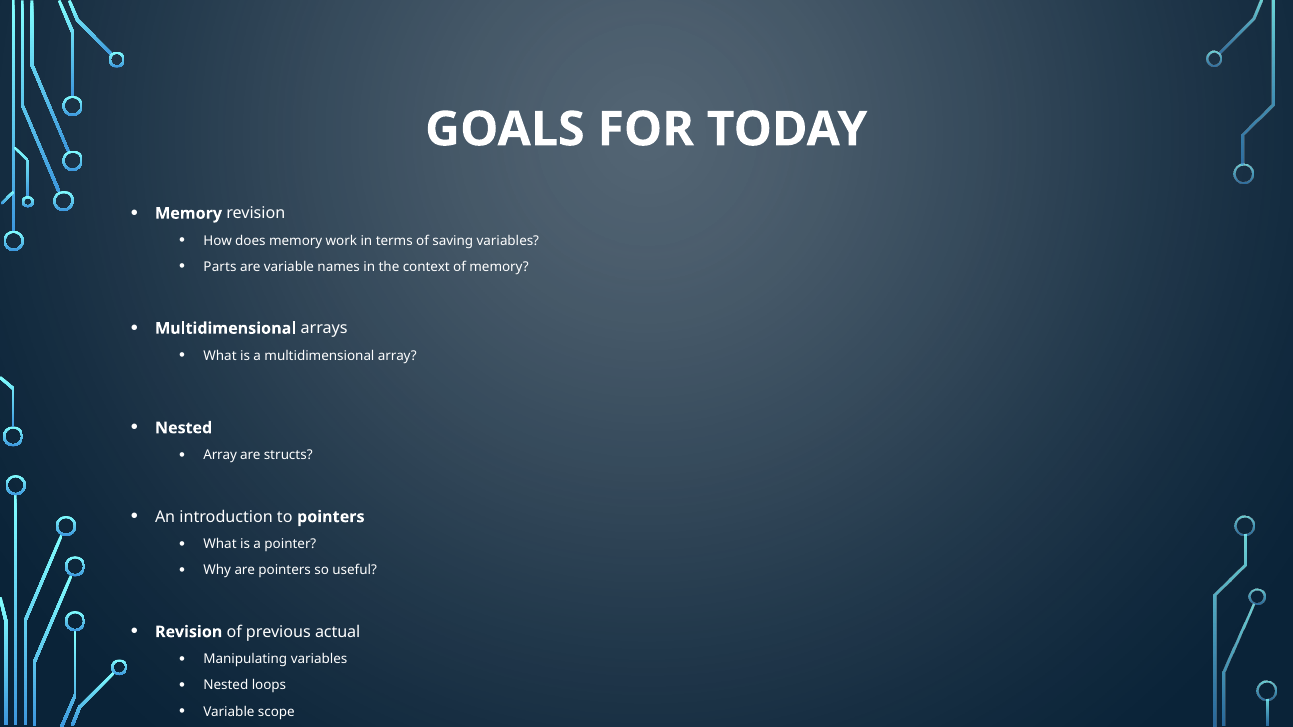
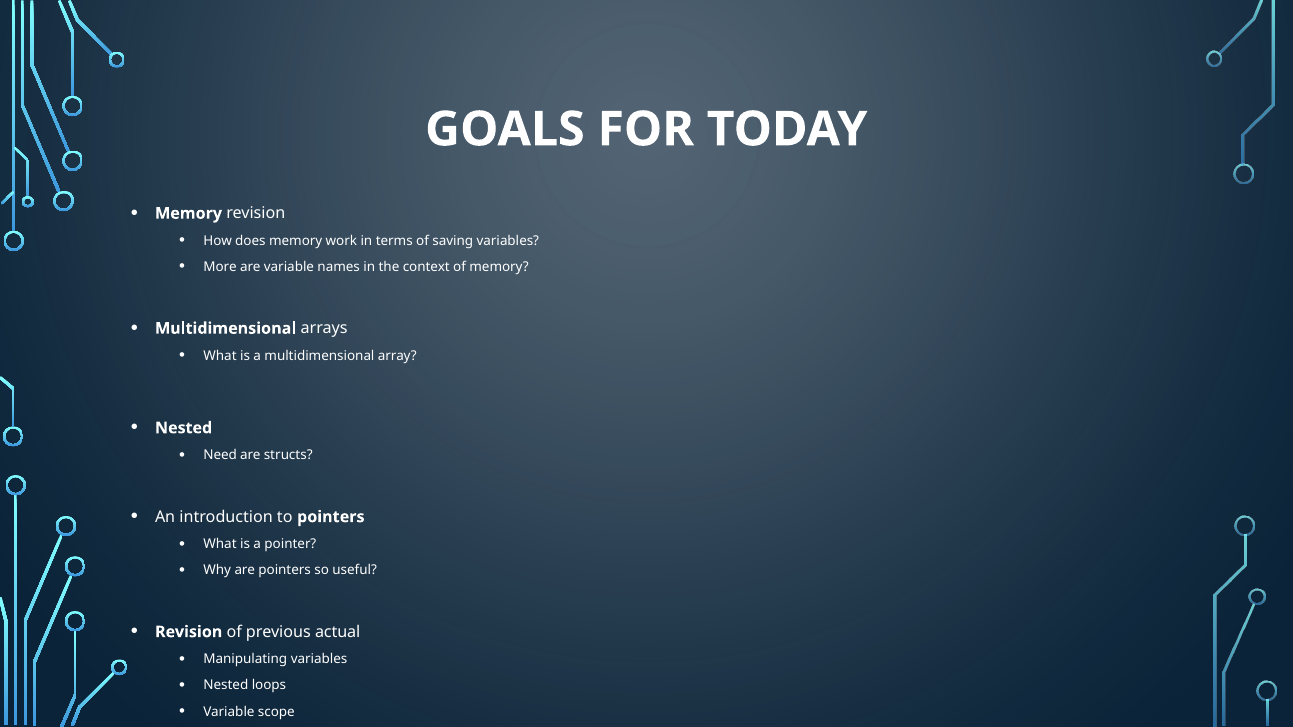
Parts: Parts -> More
Array at (220, 456): Array -> Need
